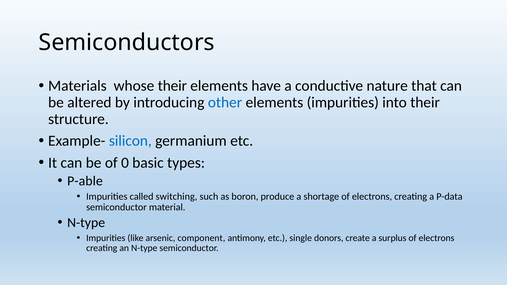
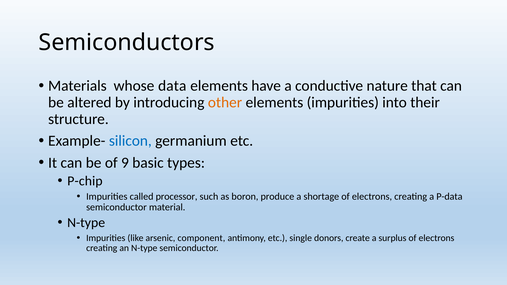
whose their: their -> data
other colour: blue -> orange
0: 0 -> 9
P-able: P-able -> P-chip
switching: switching -> processor
